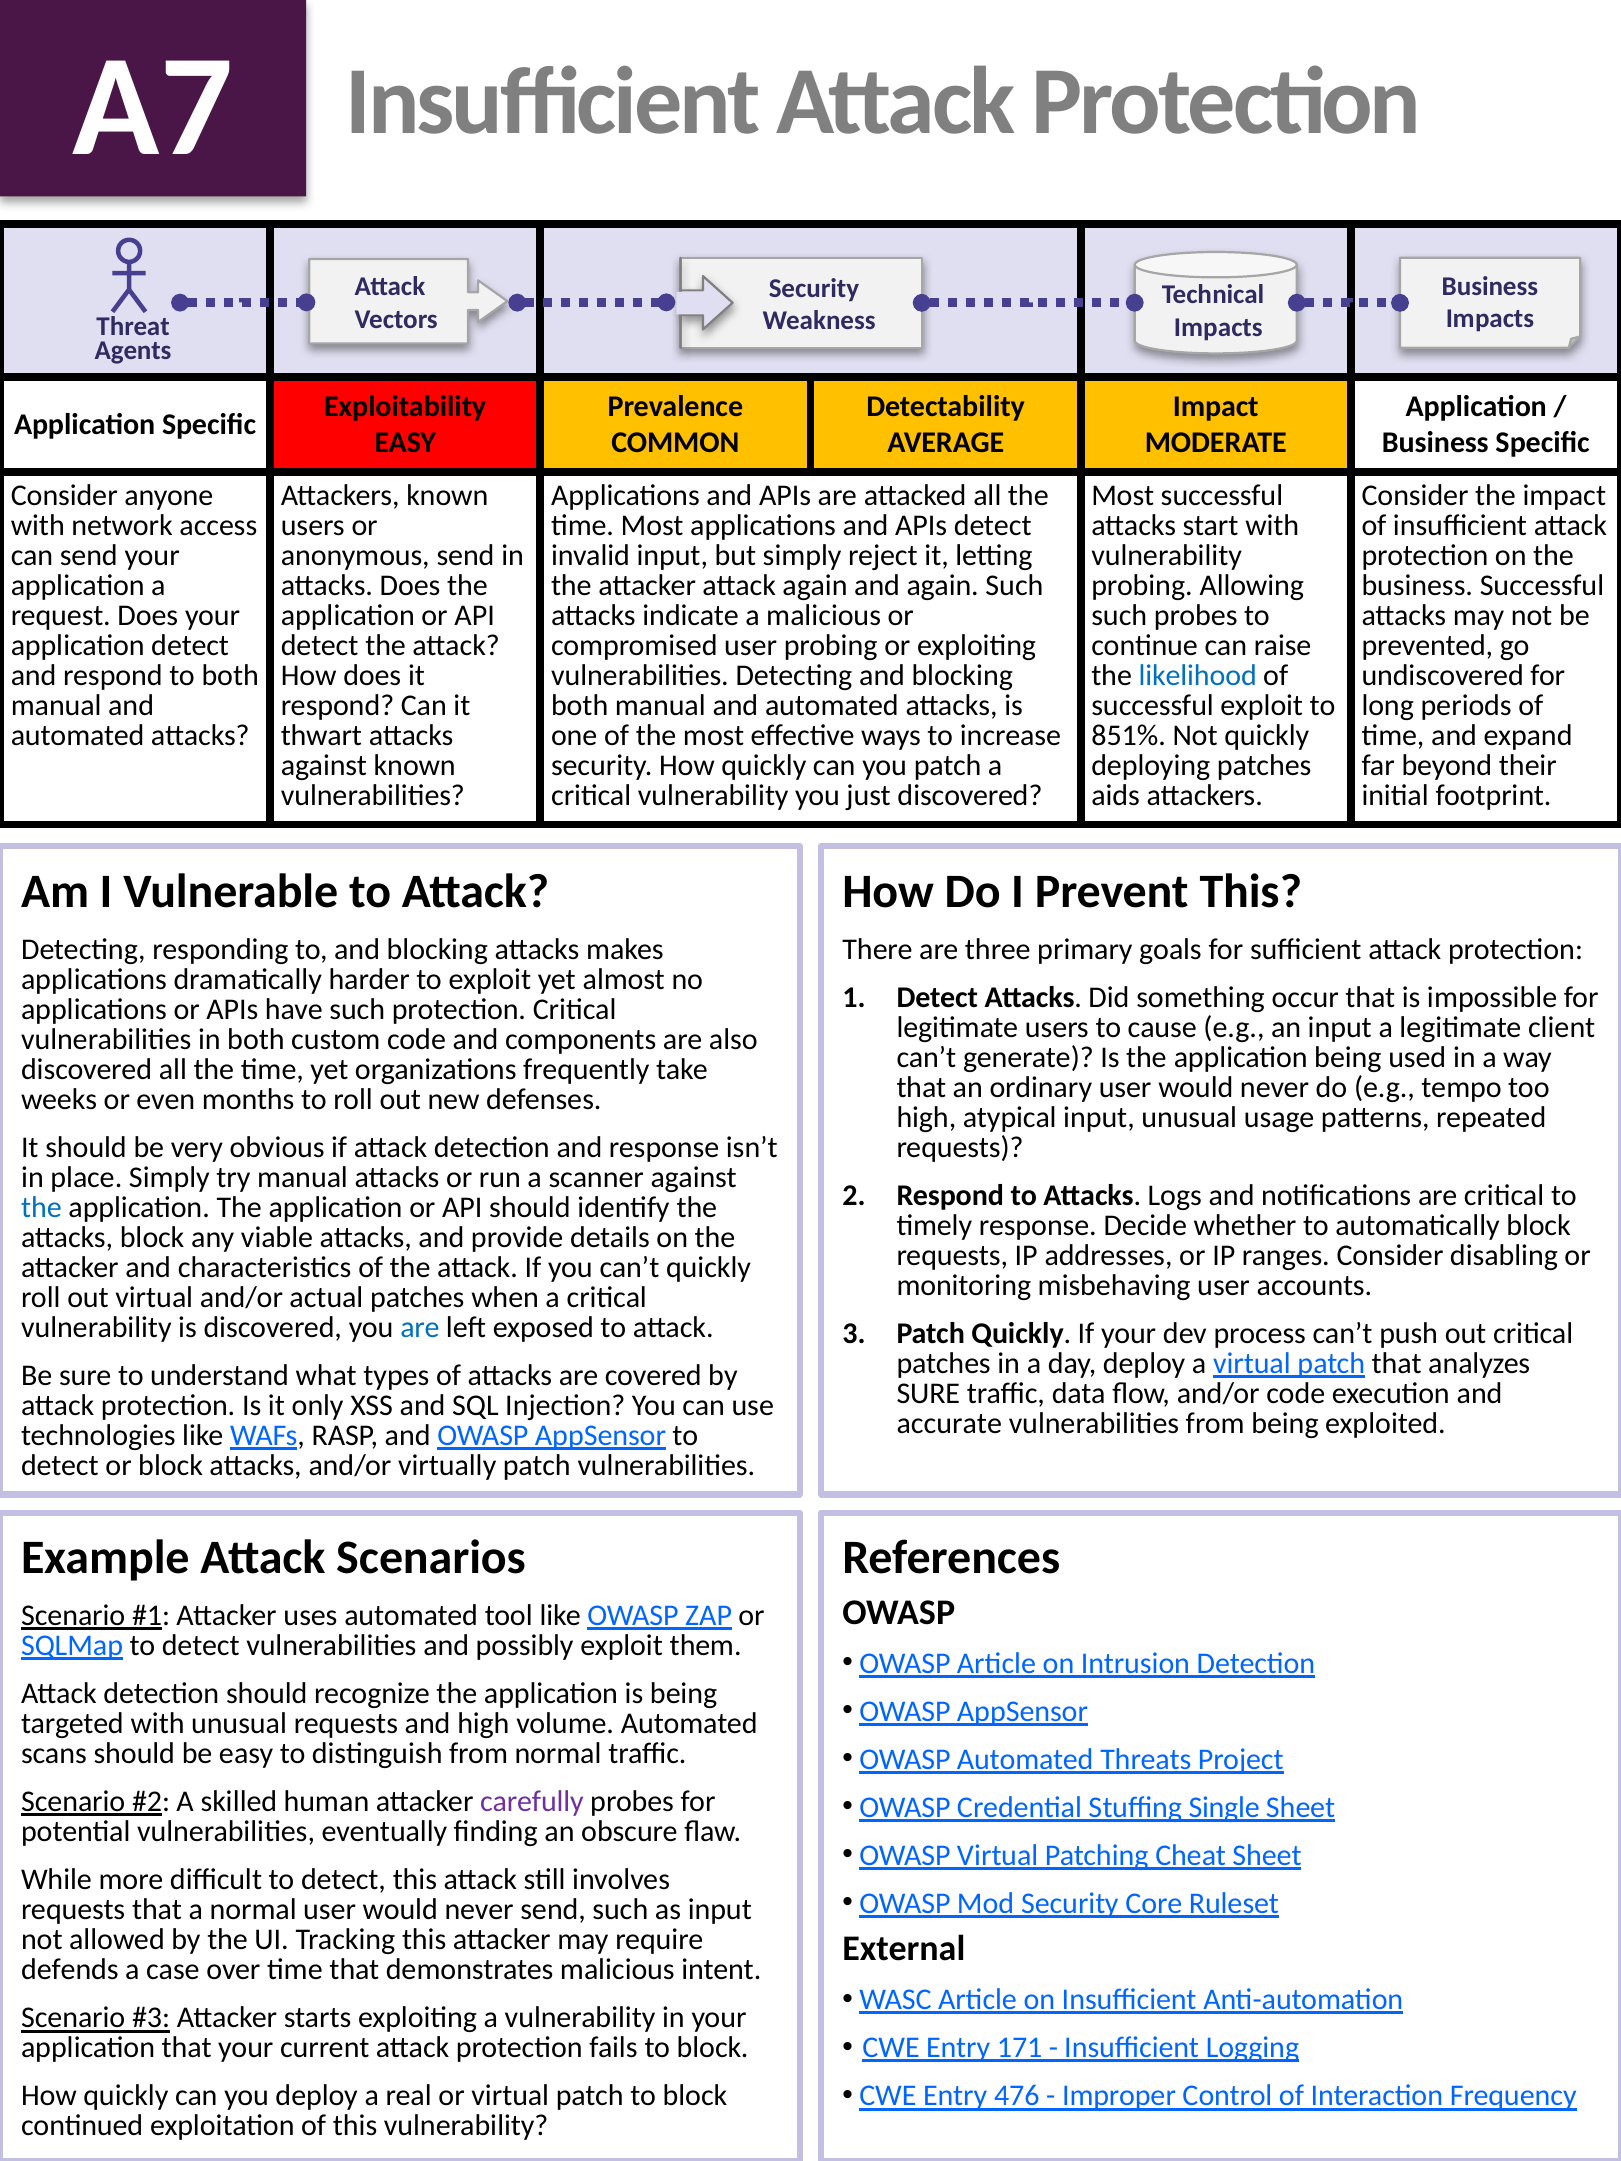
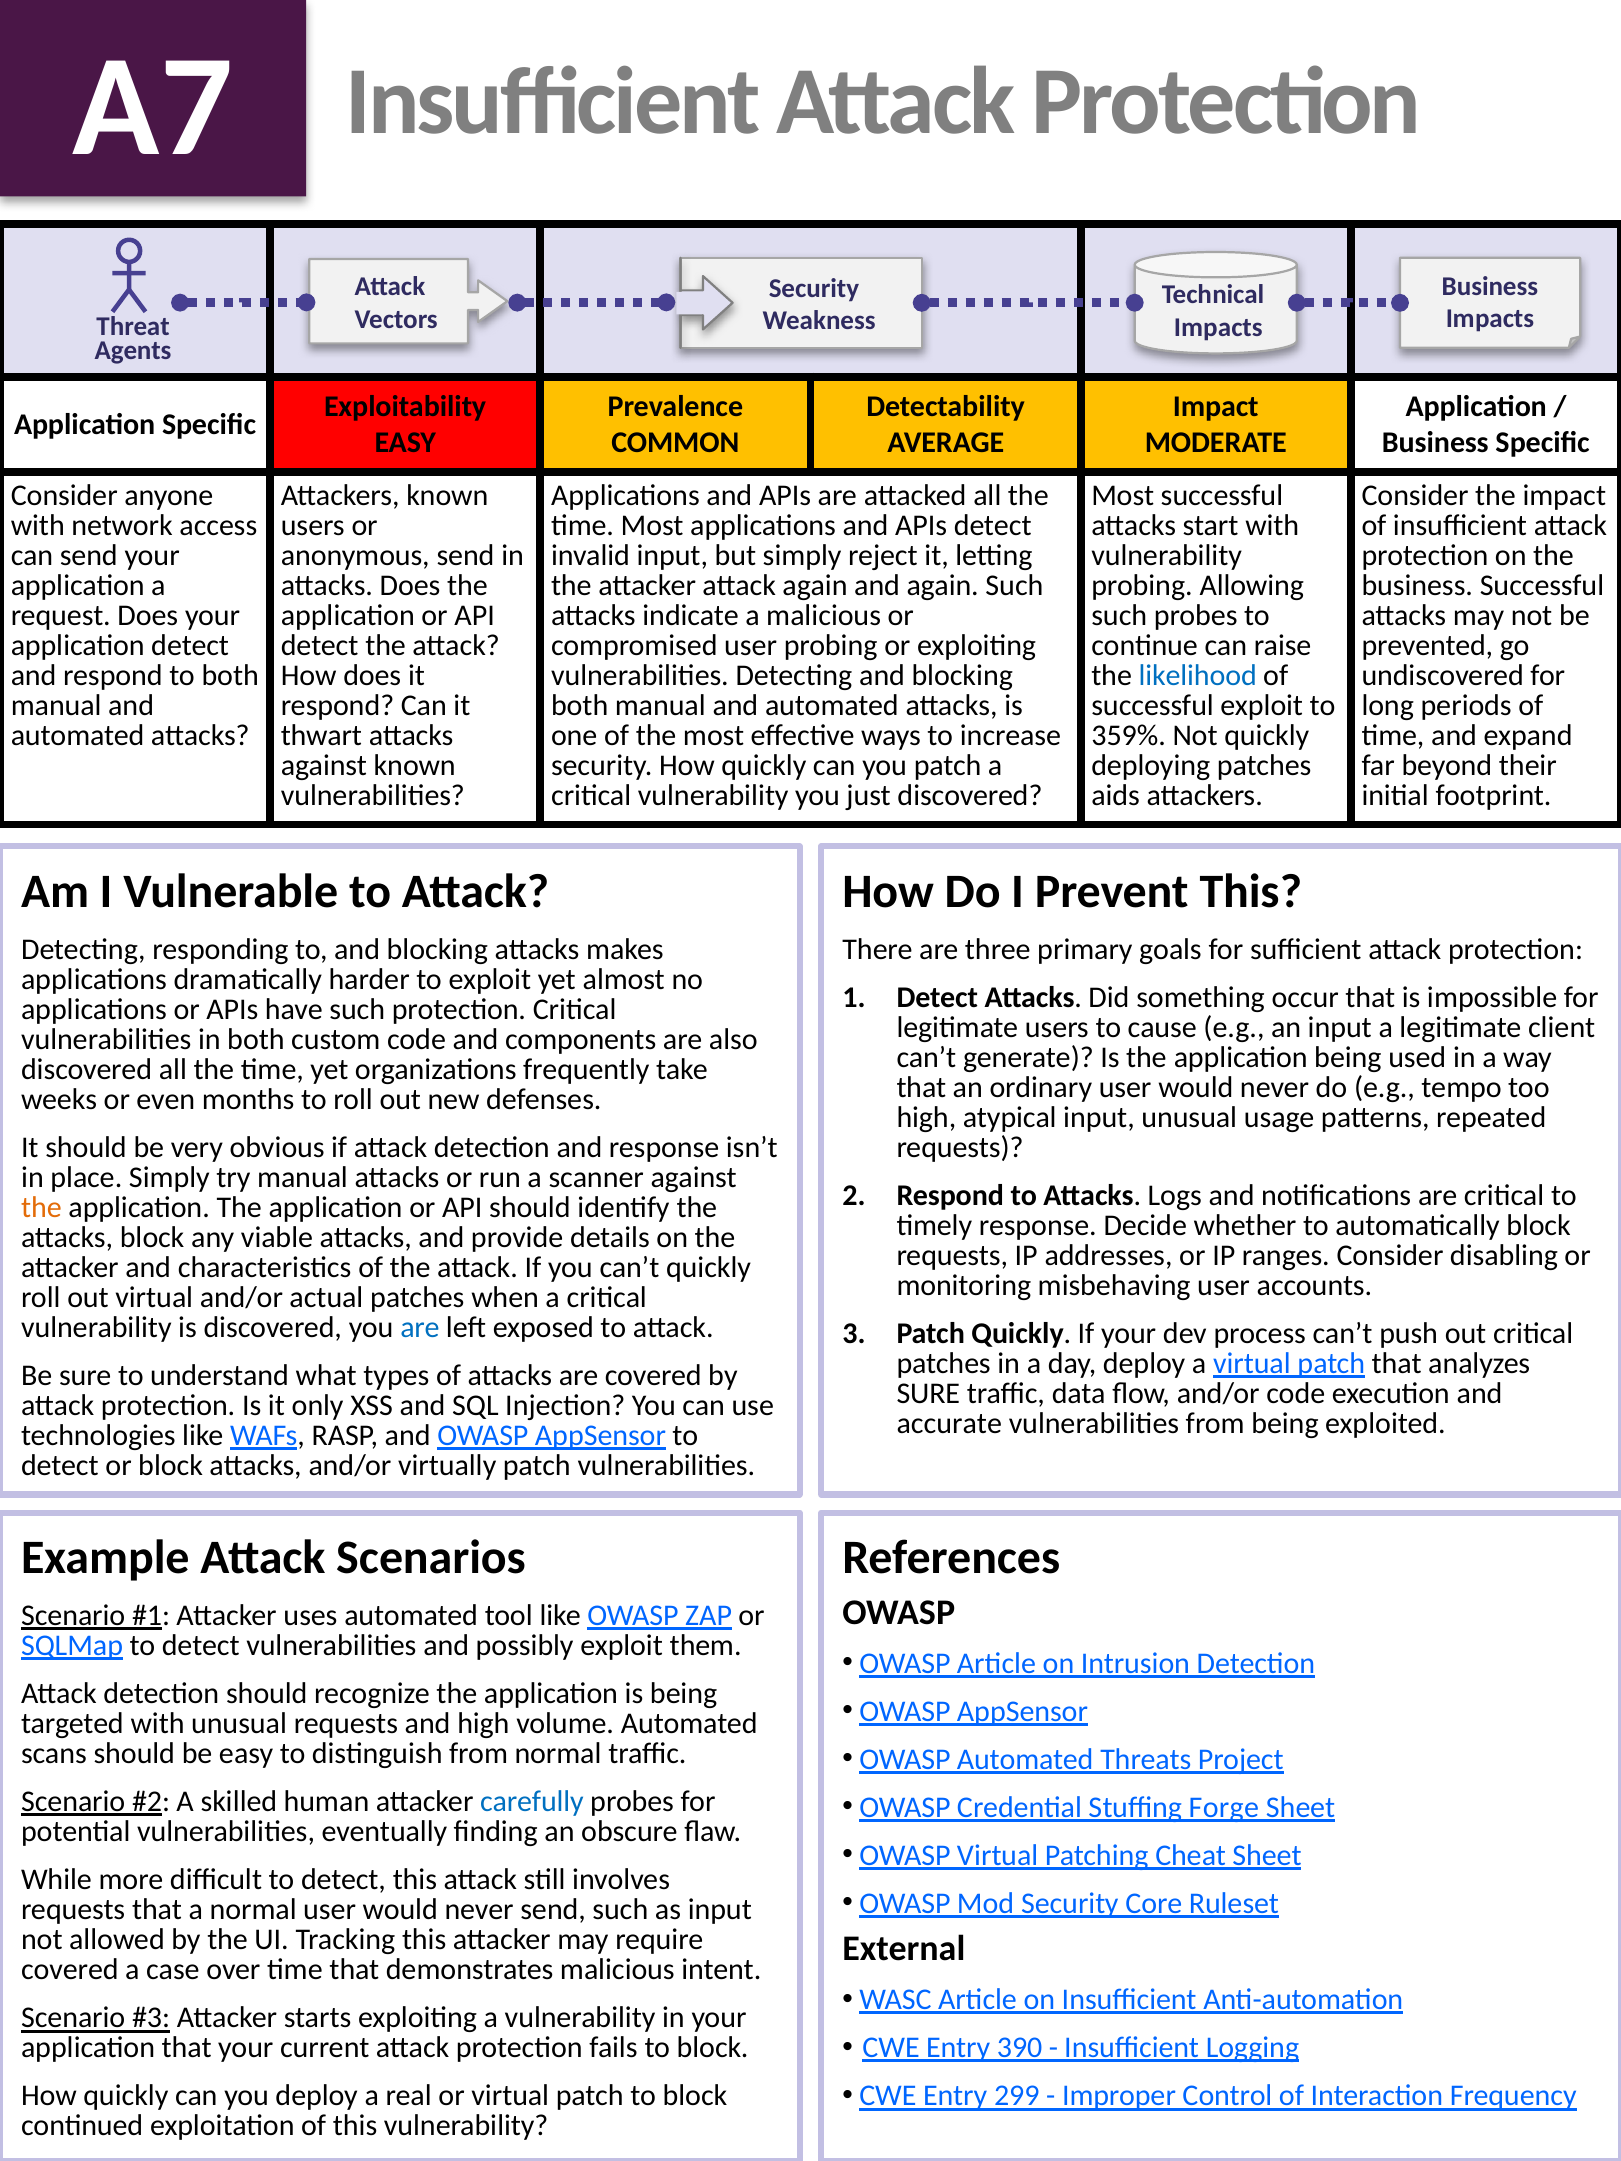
851%: 851% -> 359%
the at (41, 1208) colour: blue -> orange
carefully colour: purple -> blue
Single: Single -> Forge
defends at (70, 1970): defends -> covered
171: 171 -> 390
476: 476 -> 299
